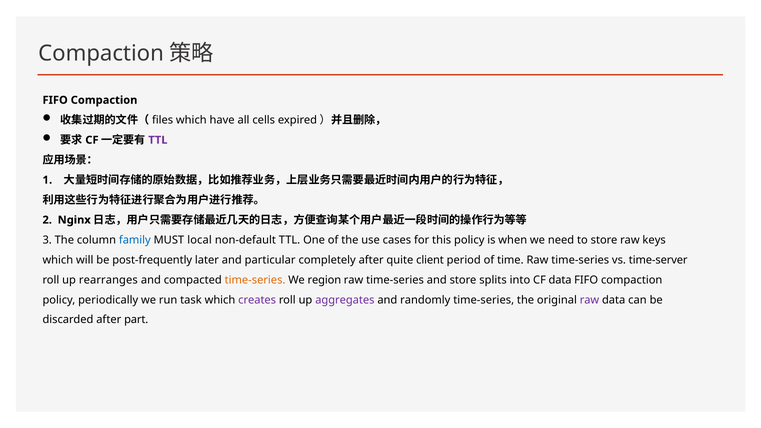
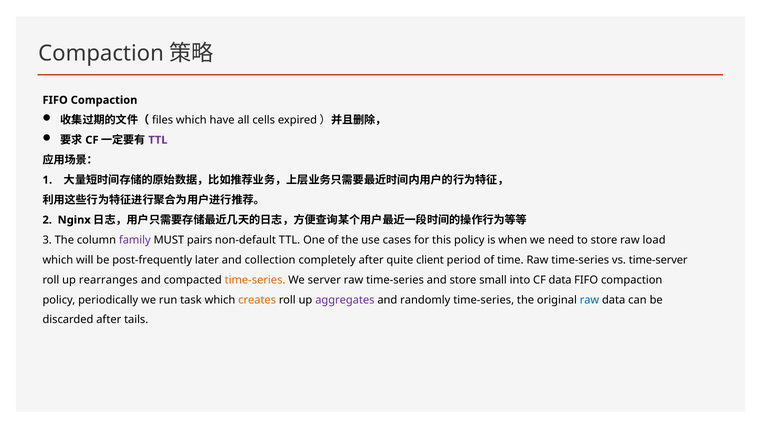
family colour: blue -> purple
local: local -> pairs
keys: keys -> load
particular: particular -> collection
region: region -> server
splits: splits -> small
creates colour: purple -> orange
raw at (589, 300) colour: purple -> blue
part: part -> tails
